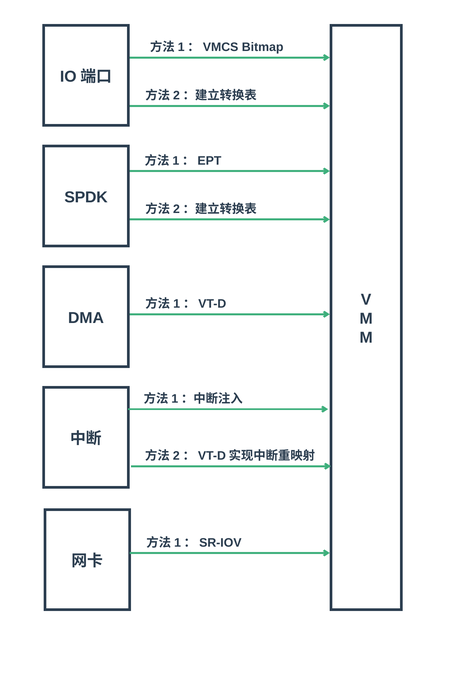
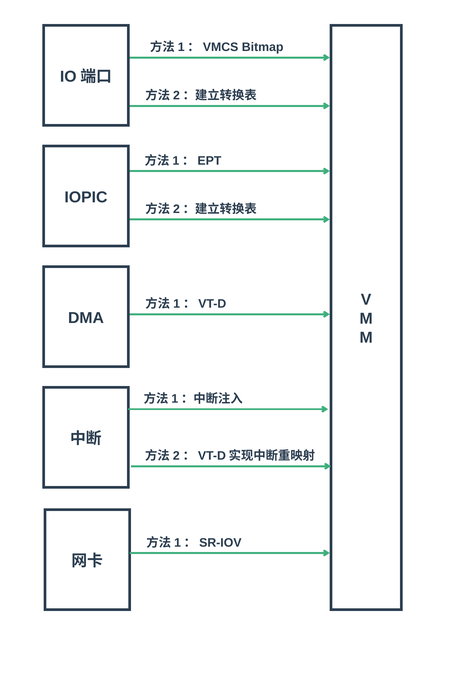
SPDK: SPDK -> IOPIC
